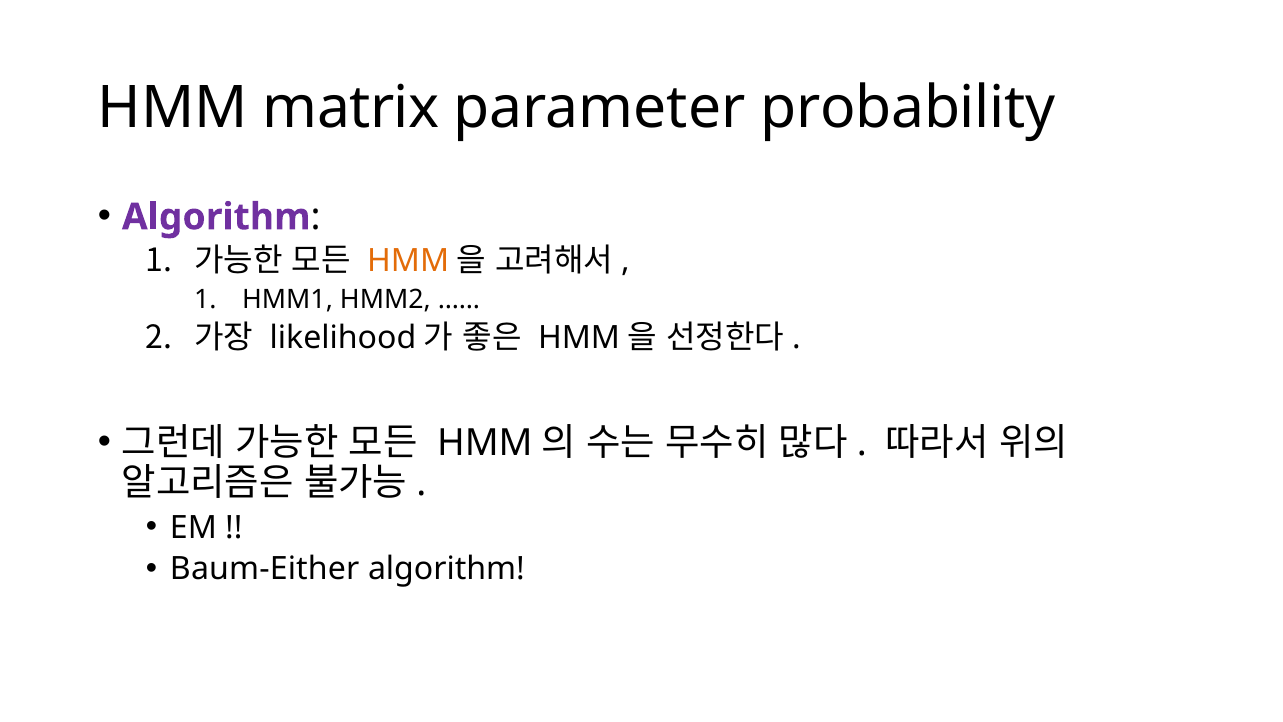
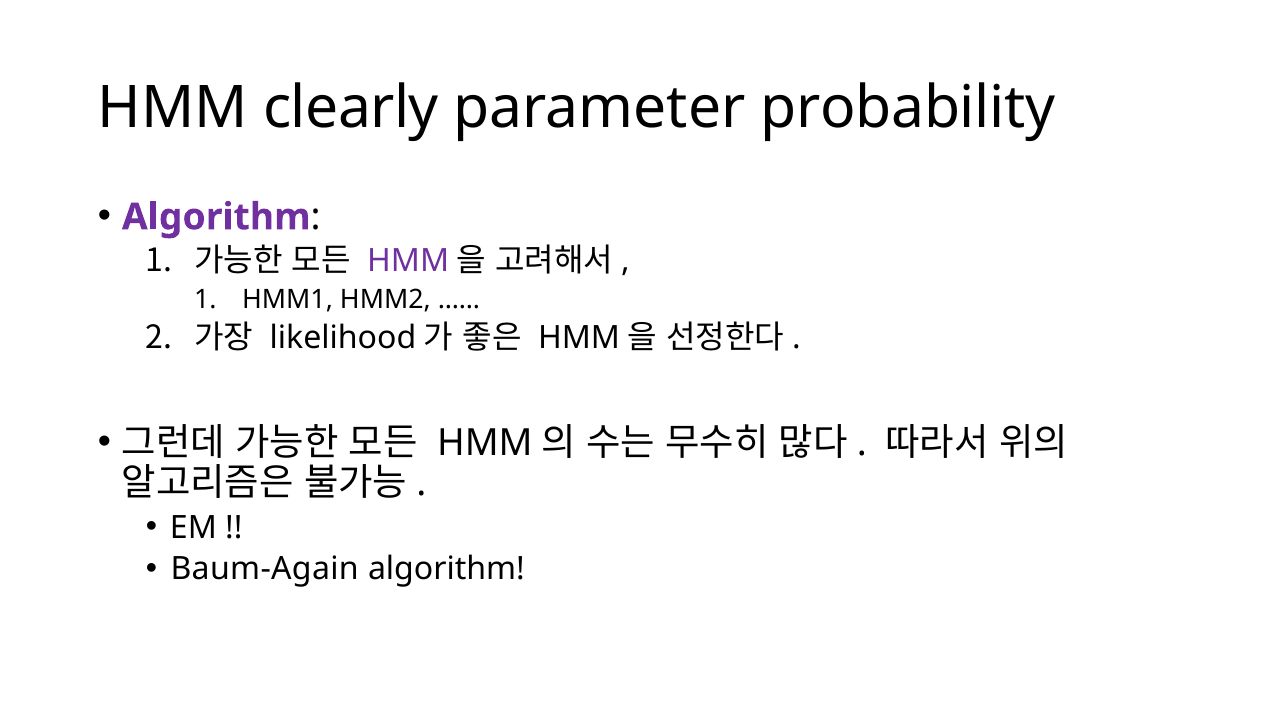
matrix: matrix -> clearly
HMM at (408, 261) colour: orange -> purple
Baum-Either: Baum-Either -> Baum-Again
